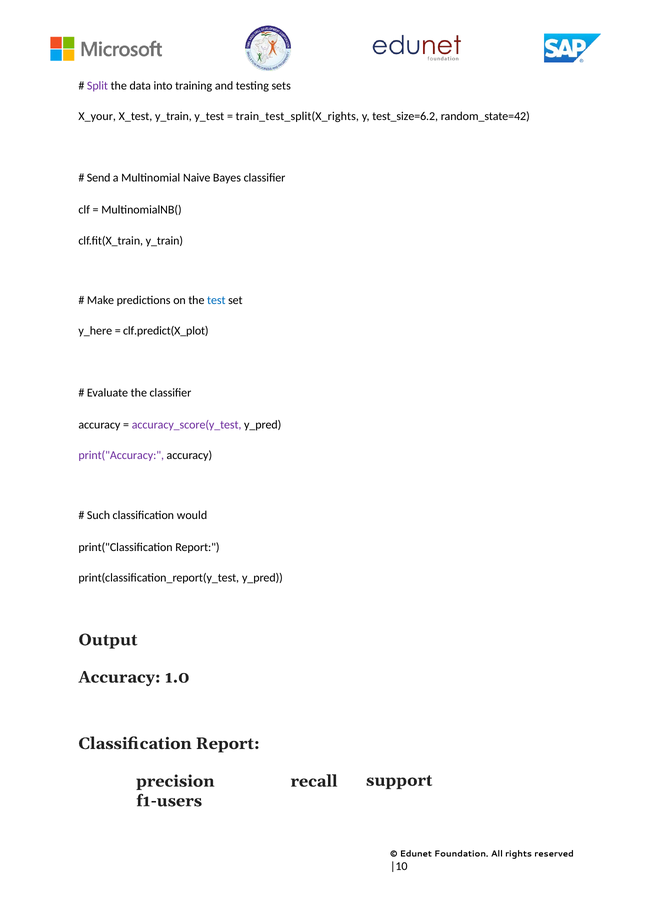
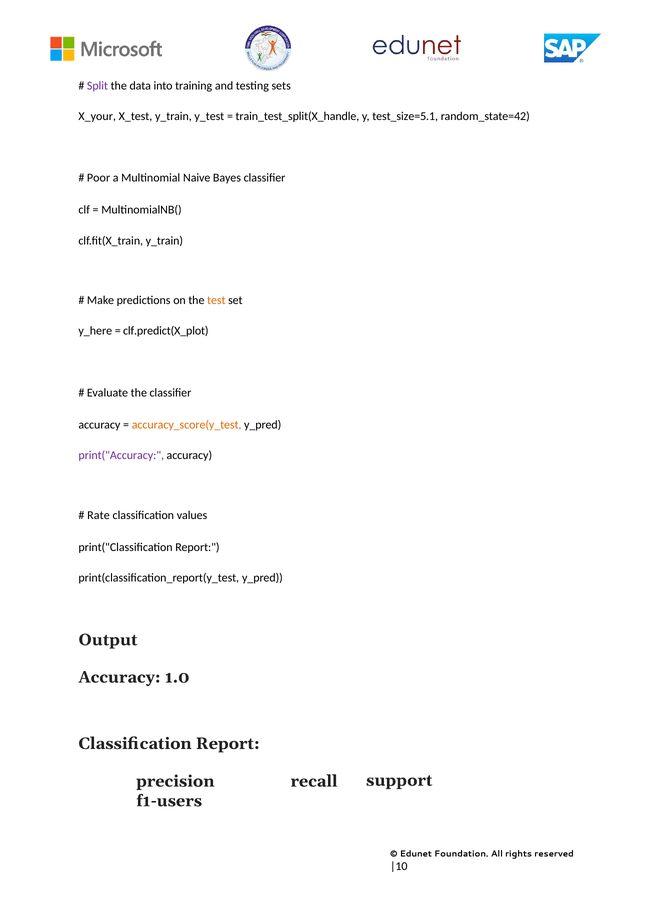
train_test_split(X_rights: train_test_split(X_rights -> train_test_split(X_handle
test_size=6.2: test_size=6.2 -> test_size=5.1
Send: Send -> Poor
test colour: blue -> orange
accuracy_score(y_test colour: purple -> orange
Such: Such -> Rate
would: would -> values
